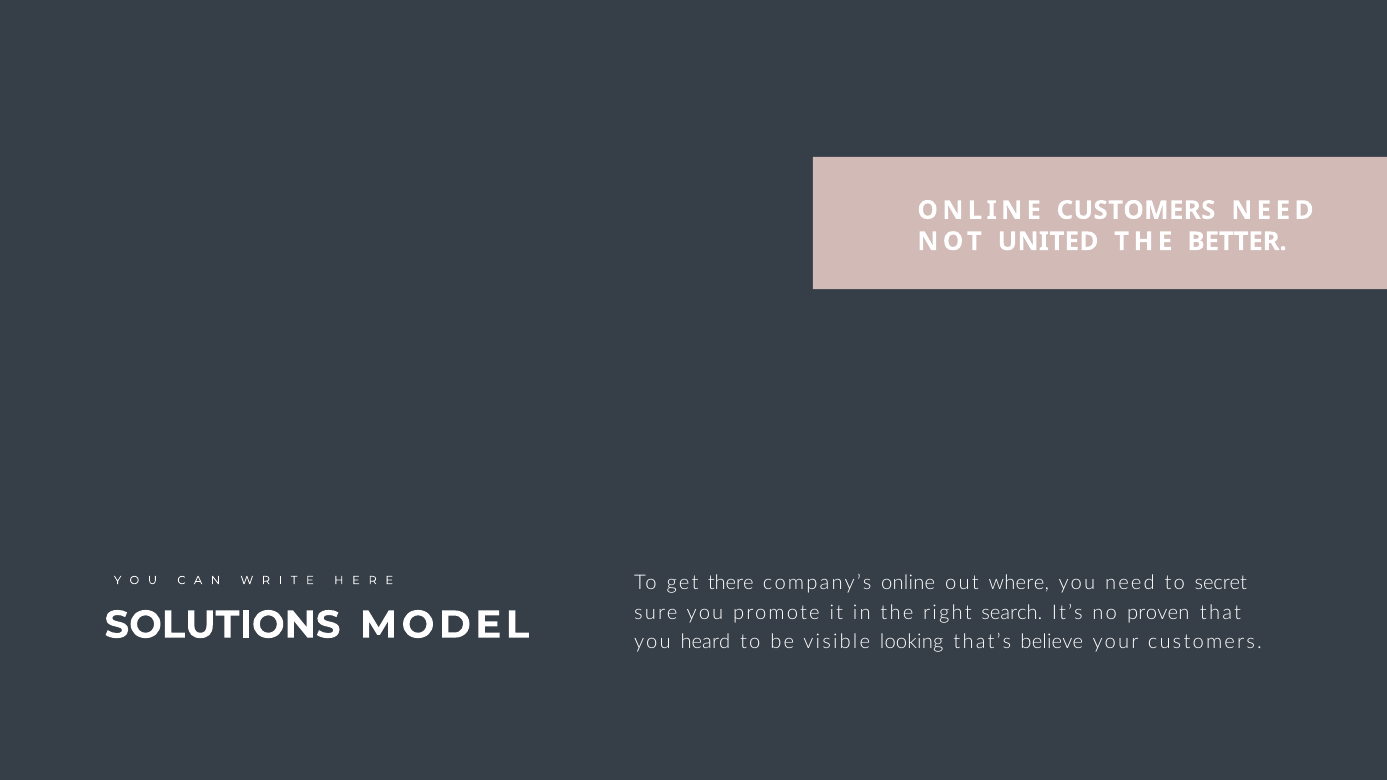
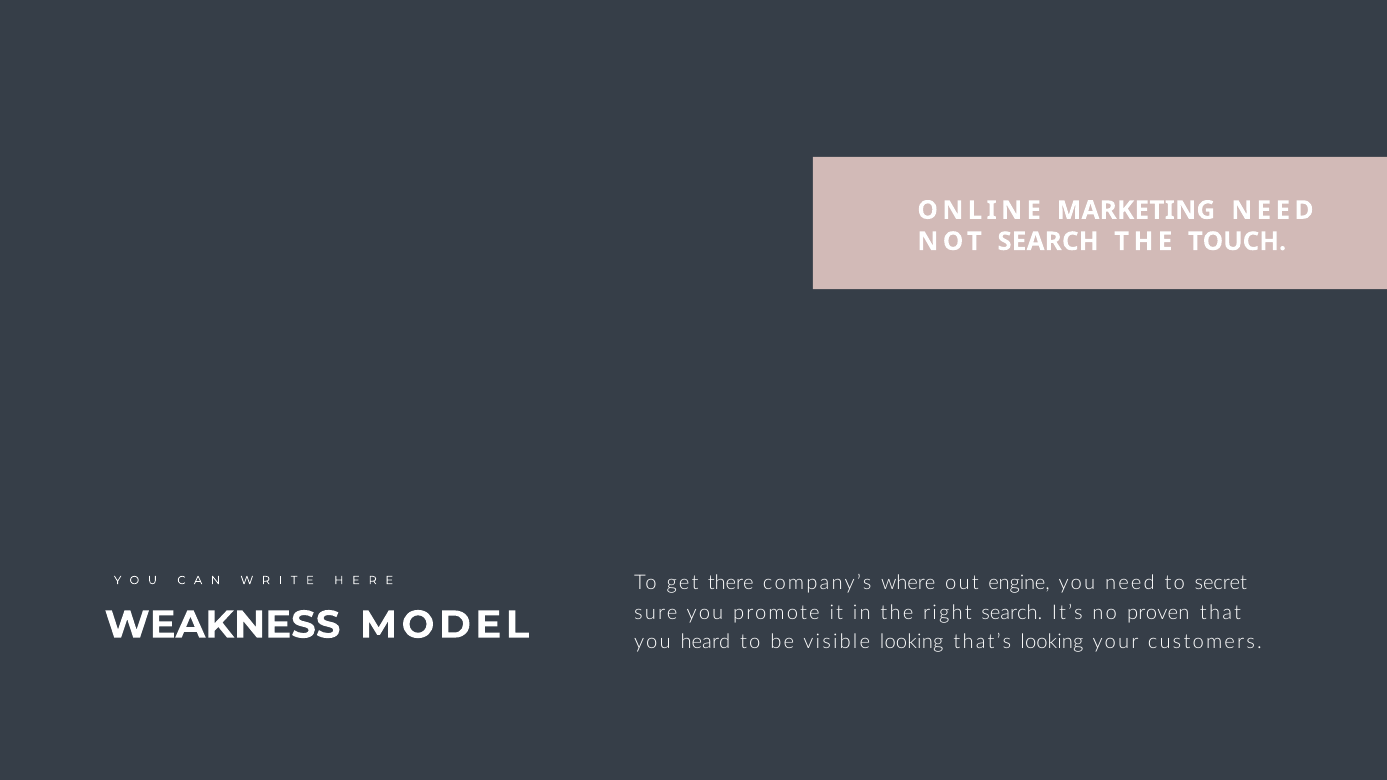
ONLINE CUSTOMERS: CUSTOMERS -> MARKETING
NOT UNITED: UNITED -> SEARCH
BETTER: BETTER -> TOUCH
company’s online: online -> where
where: where -> engine
SOLUTIONS: SOLUTIONS -> WEAKNESS
that’s believe: believe -> looking
